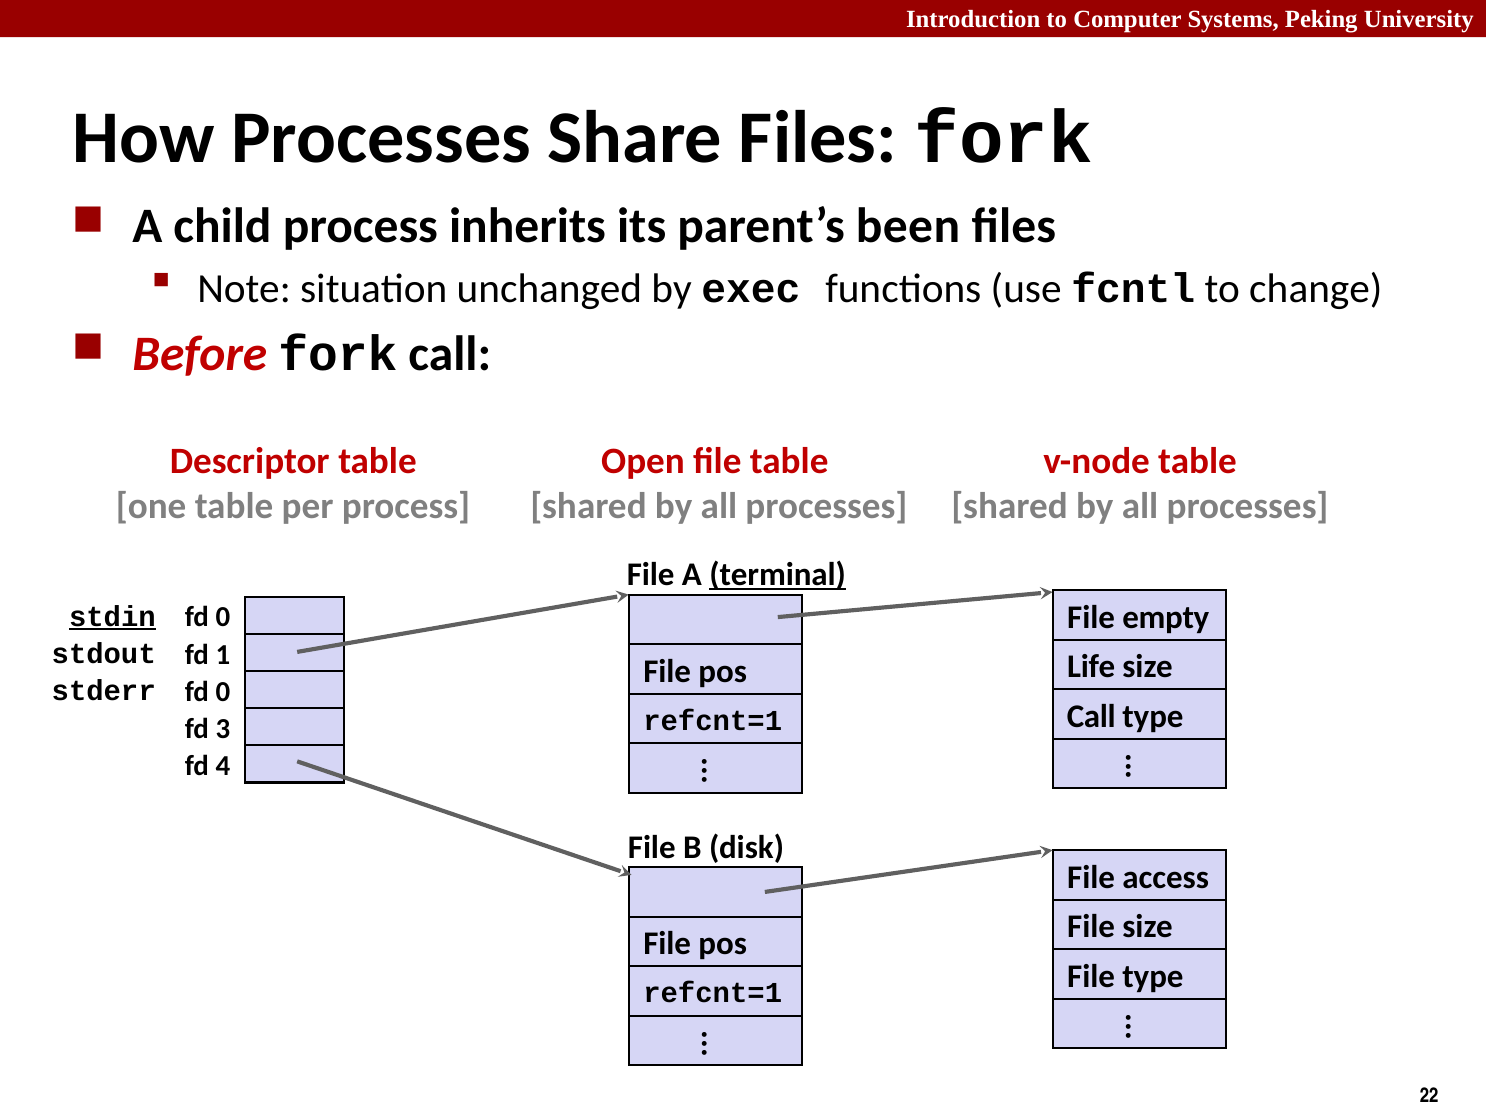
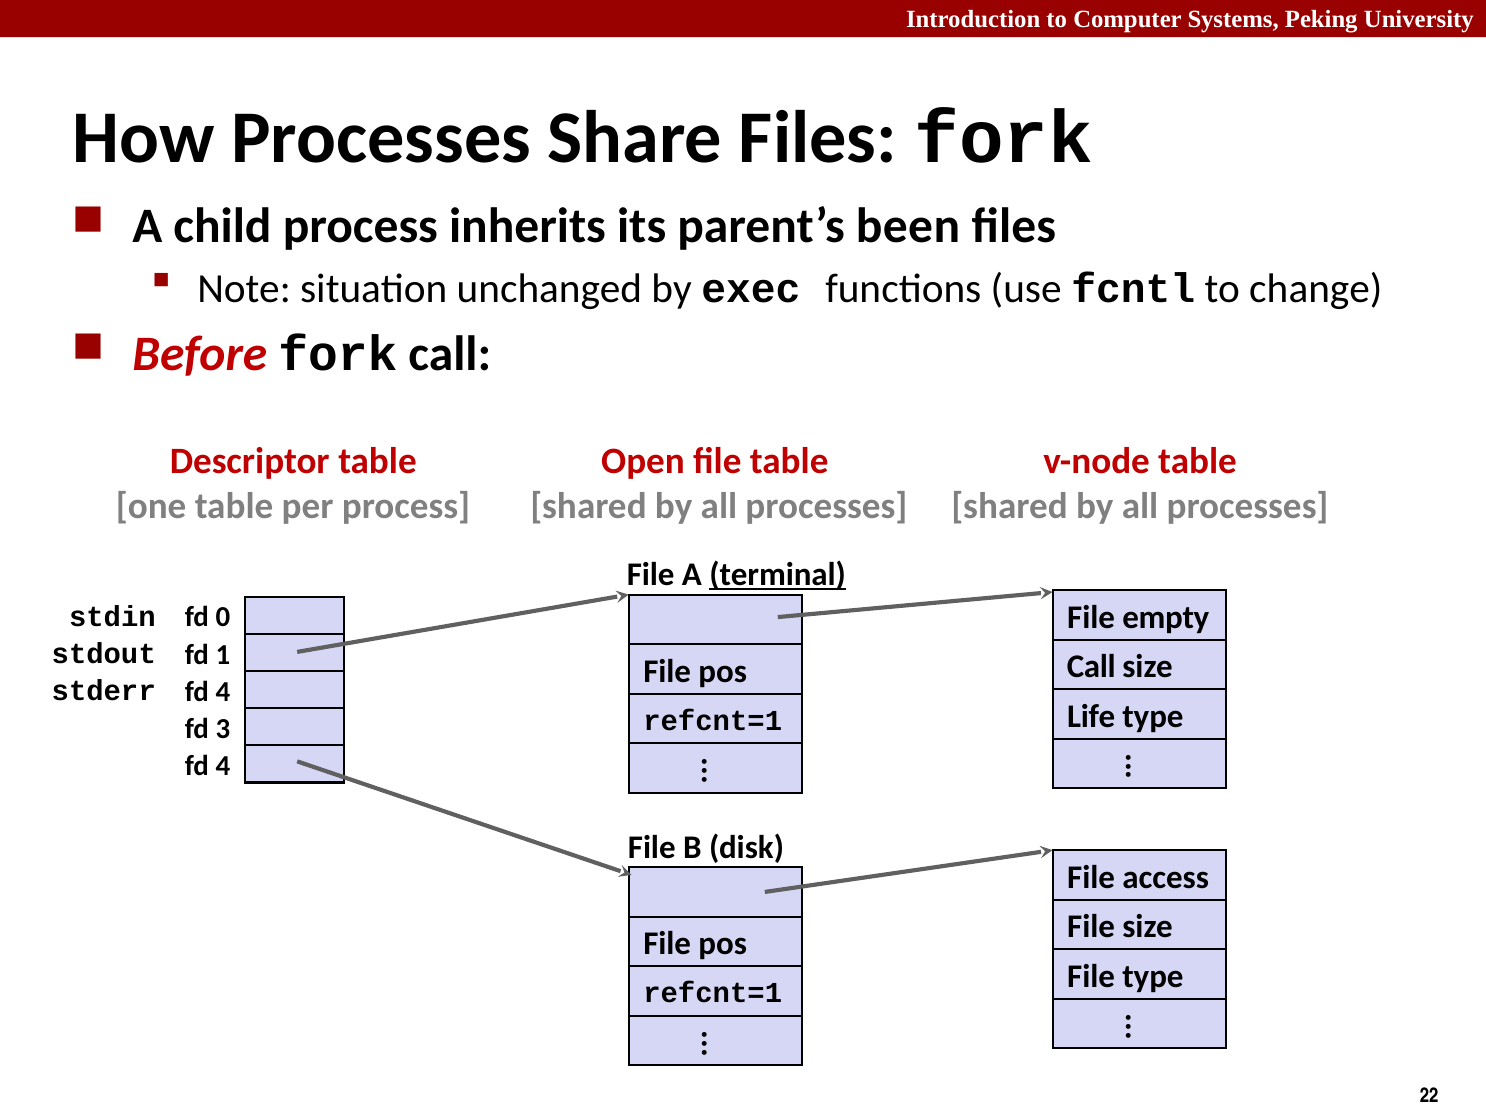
stdin underline: present -> none
Life at (1091, 666): Life -> Call
0 at (223, 691): 0 -> 4
Call at (1091, 716): Call -> Life
